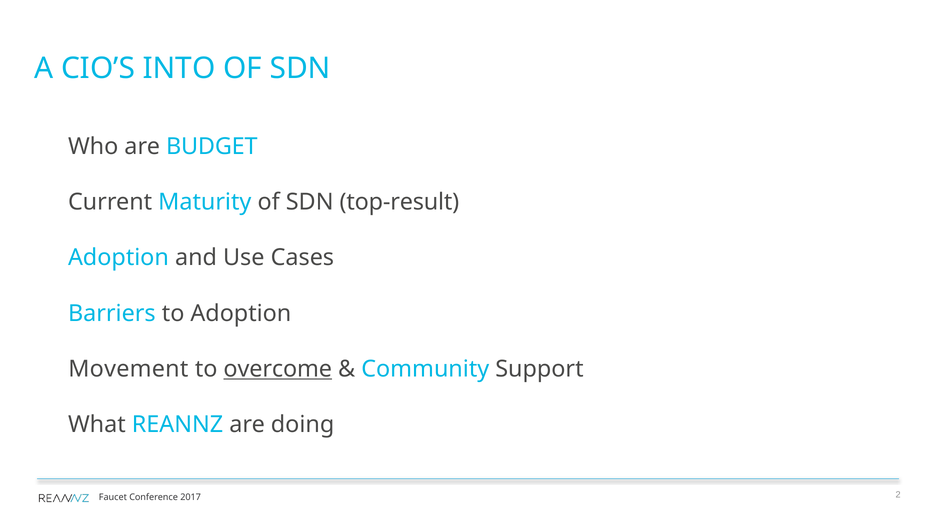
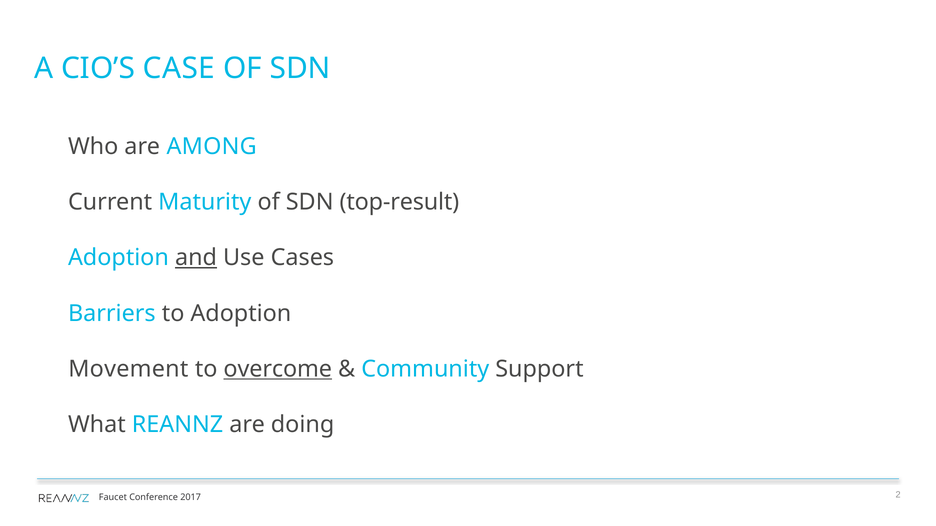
INTO: INTO -> CASE
BUDGET: BUDGET -> AMONG
and underline: none -> present
